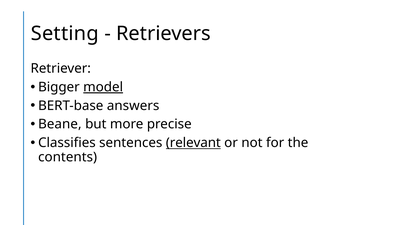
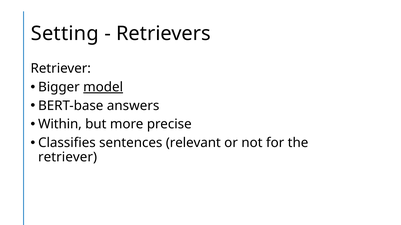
Beane: Beane -> Within
relevant underline: present -> none
contents at (68, 158): contents -> retriever
